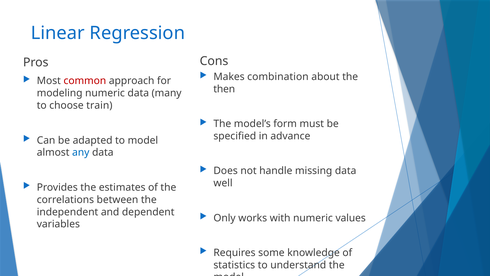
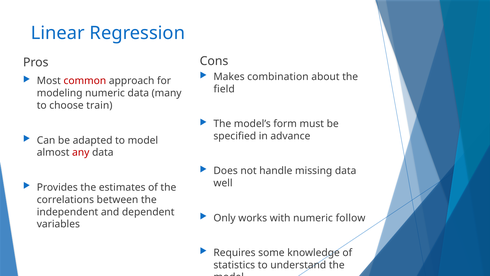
then: then -> field
any colour: blue -> red
values: values -> follow
